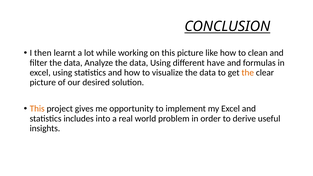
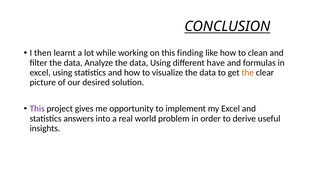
this picture: picture -> finding
This at (37, 109) colour: orange -> purple
includes: includes -> answers
